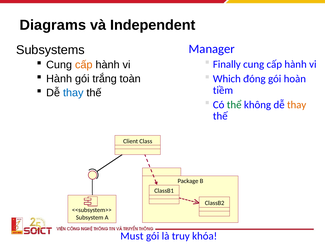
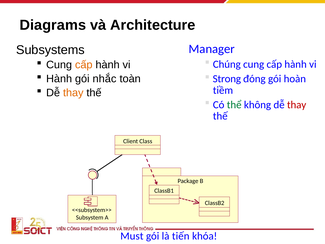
Independent: Independent -> Architecture
Finally: Finally -> Chúng
trắng: trắng -> nhắc
Which: Which -> Strong
thay at (73, 93) colour: blue -> orange
thay at (297, 105) colour: orange -> red
truy: truy -> tiến
